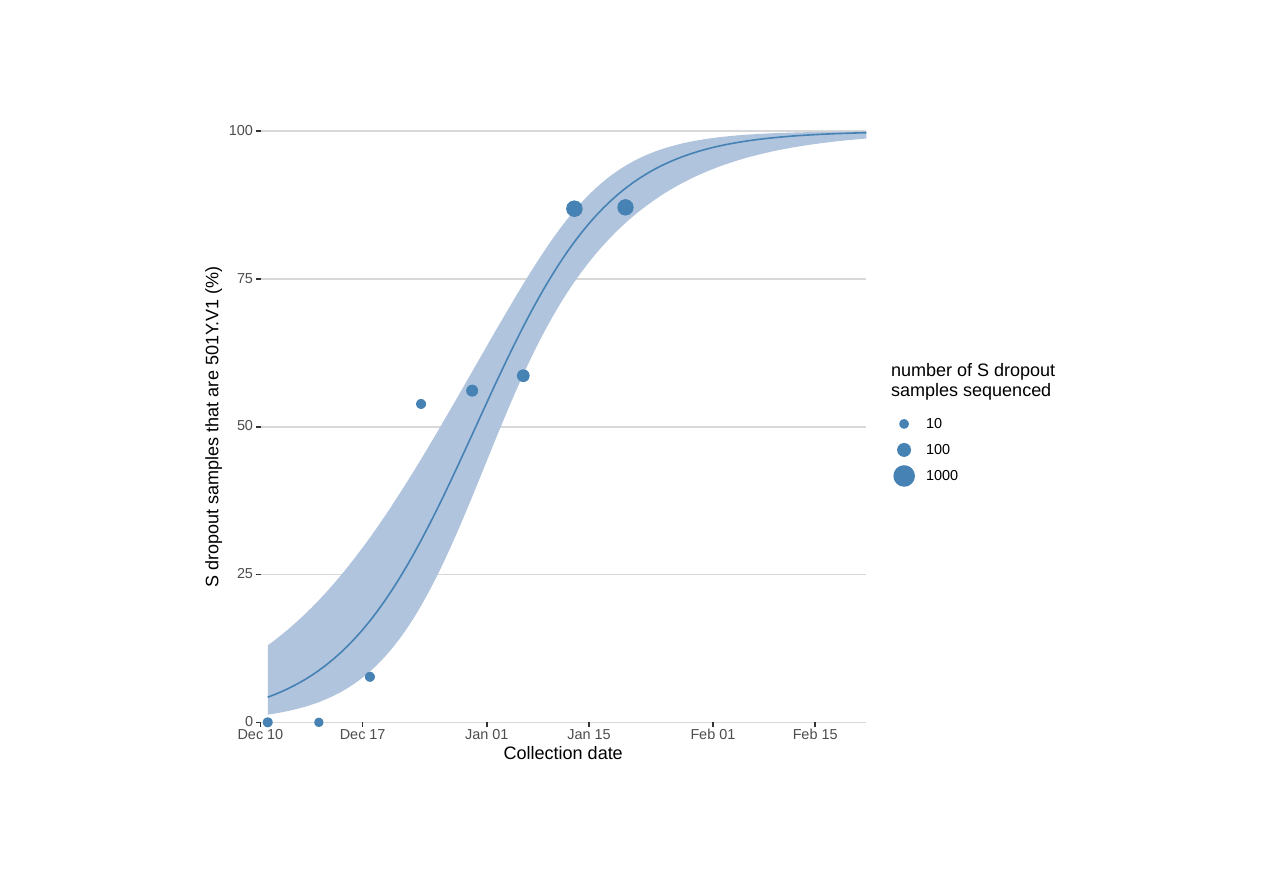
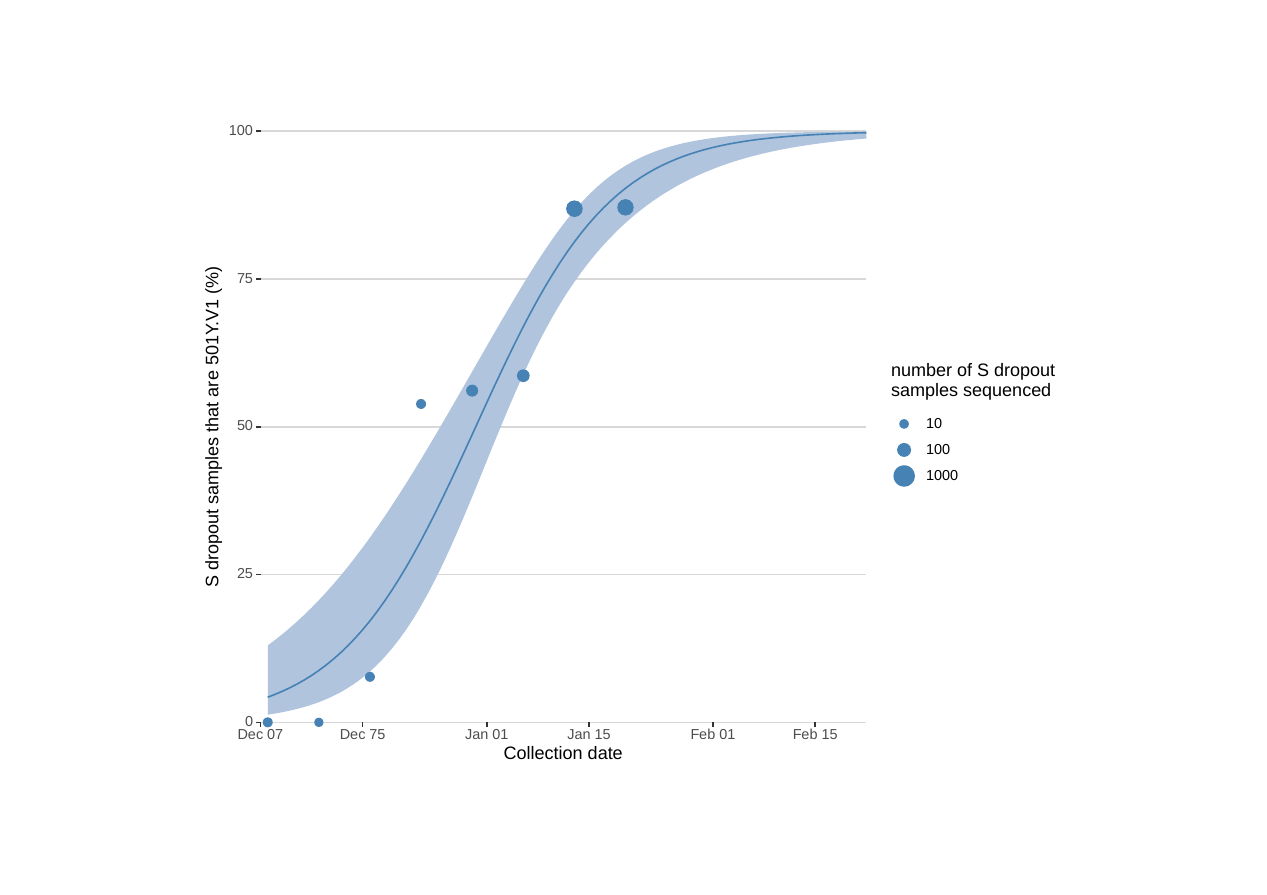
Dec 10: 10 -> 07
Dec 17: 17 -> 75
